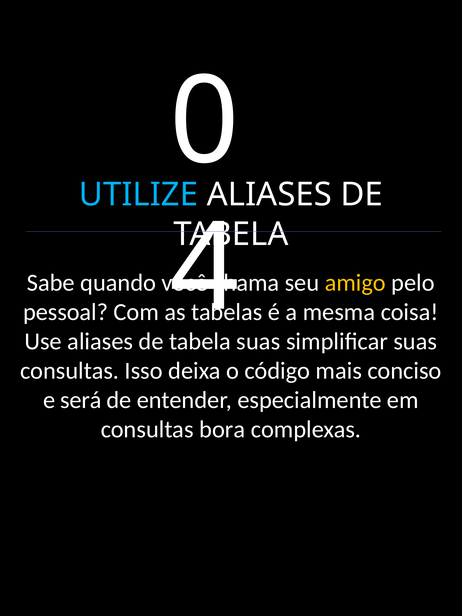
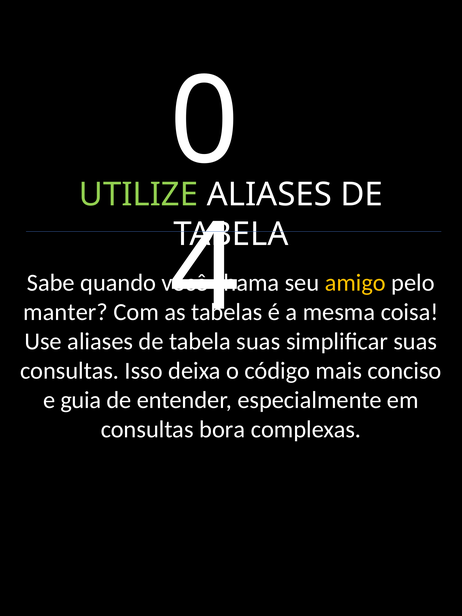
UTILIZE colour: light blue -> light green
pessoal: pessoal -> manter
será: será -> guia
